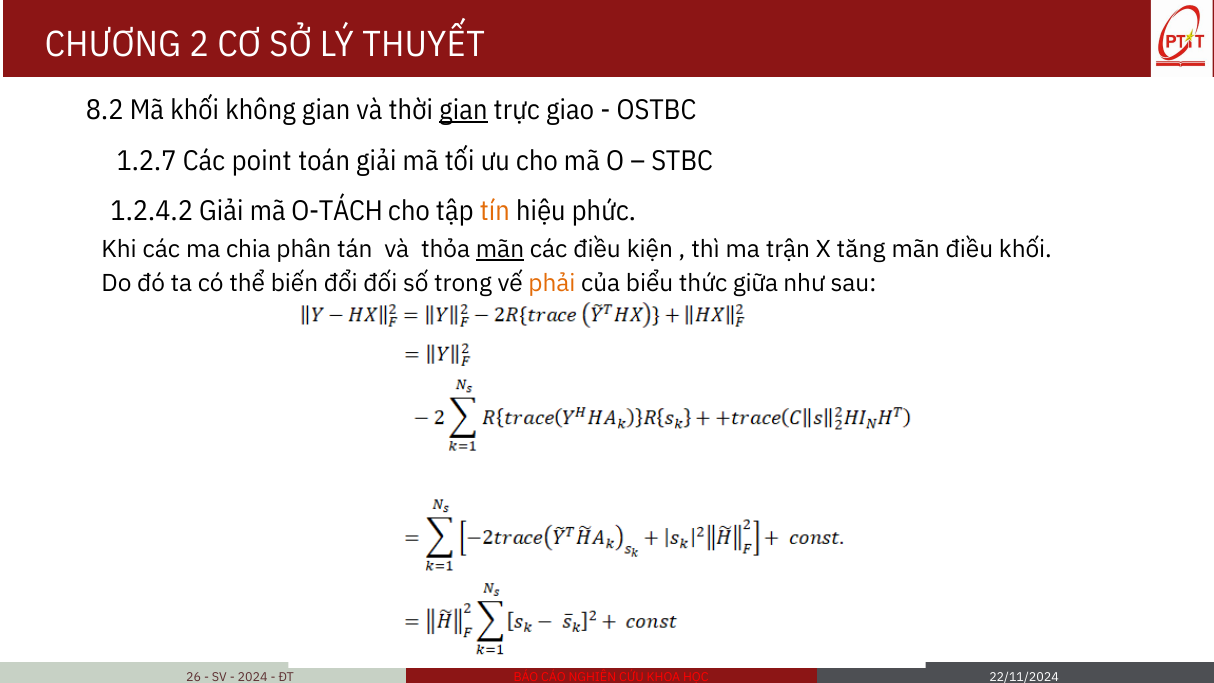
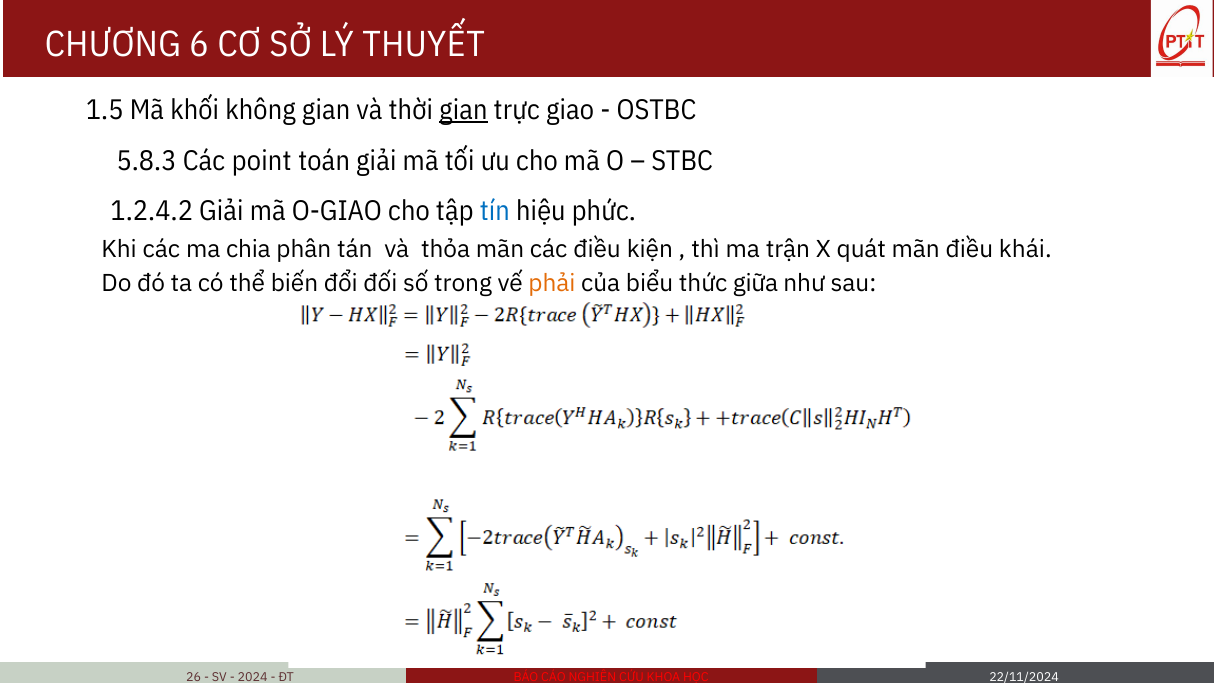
2: 2 -> 6
8.2: 8.2 -> 1.5
1.2.7: 1.2.7 -> 5.8.3
O-TÁCH: O-TÁCH -> O-GIAO
tín colour: orange -> blue
mãn at (500, 249) underline: present -> none
tăng: tăng -> quát
điều khối: khối -> khái
